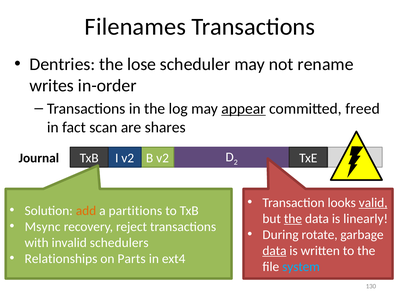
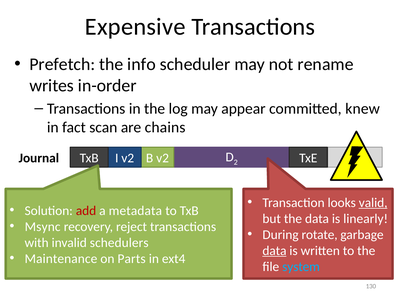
Filenames: Filenames -> Expensive
Dentries: Dentries -> Prefetch
lose: lose -> info
appear underline: present -> none
freed: freed -> knew
shares: shares -> chains
add colour: orange -> red
partitions: partitions -> metadata
the at (293, 219) underline: present -> none
Relationships: Relationships -> Maintenance
